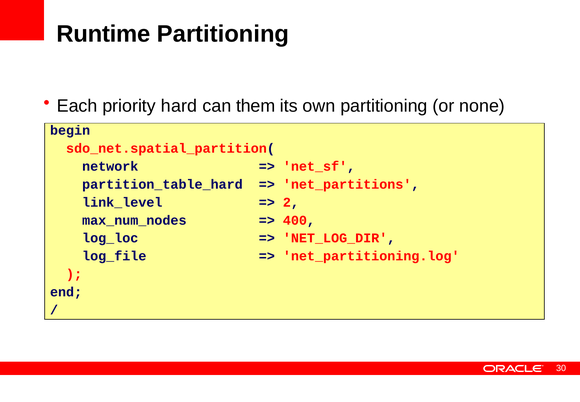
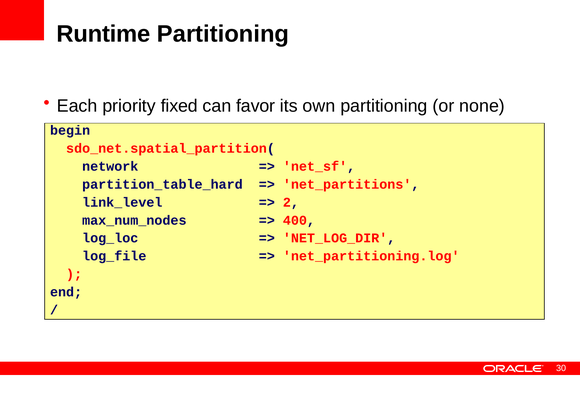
hard: hard -> fixed
them: them -> favor
